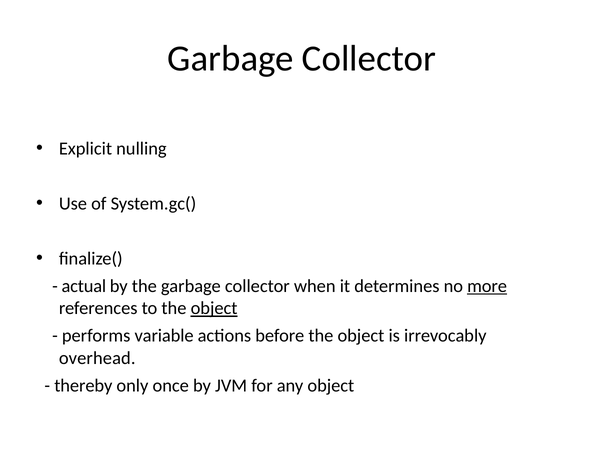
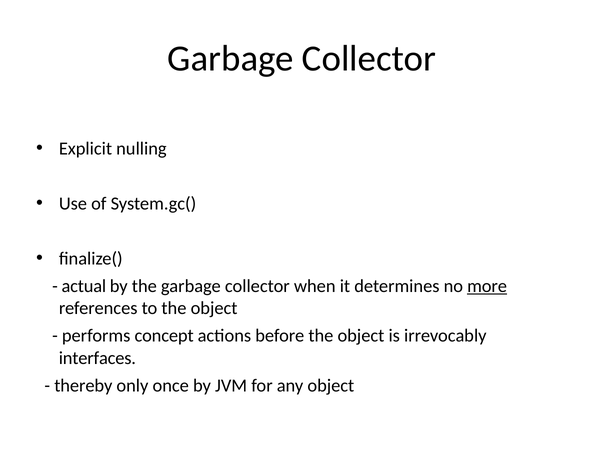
object at (214, 308) underline: present -> none
variable: variable -> concept
overhead: overhead -> interfaces
